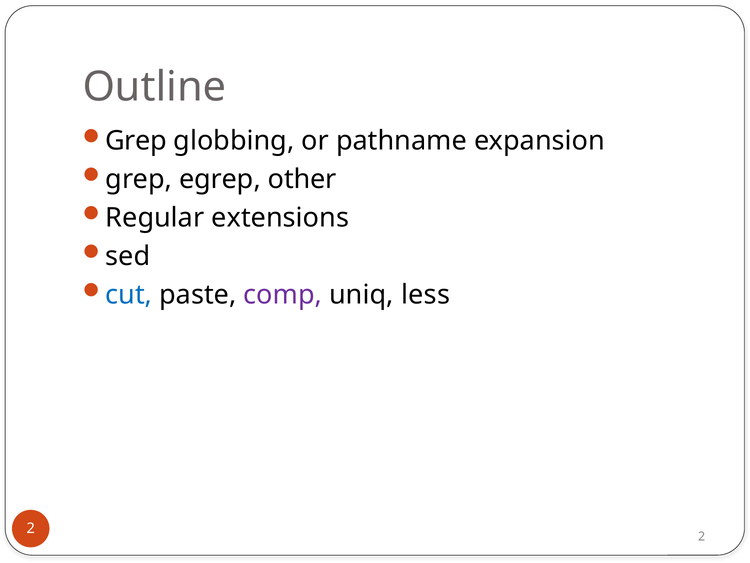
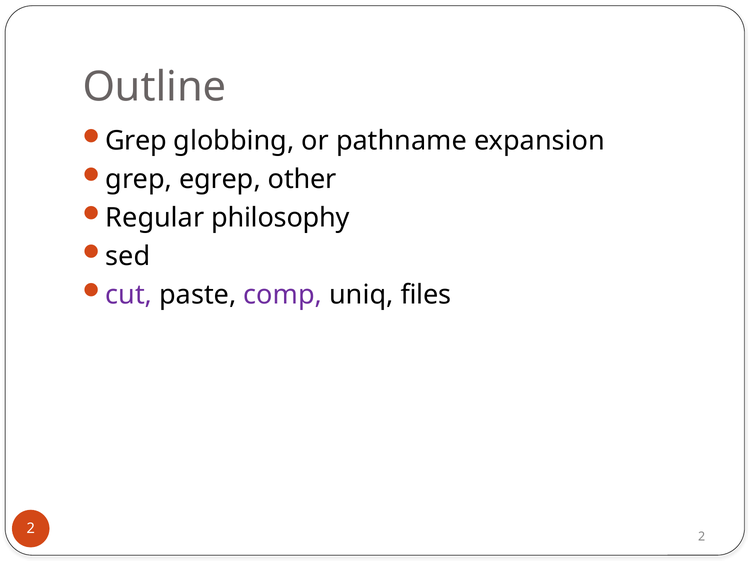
extensions: extensions -> philosophy
cut colour: blue -> purple
less: less -> files
